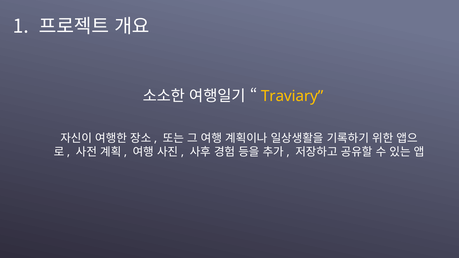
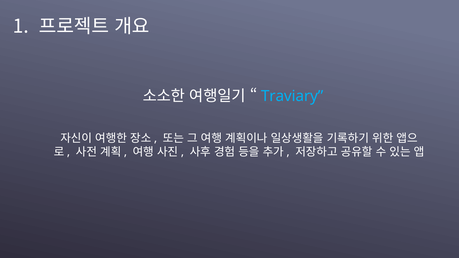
Traviary colour: yellow -> light blue
